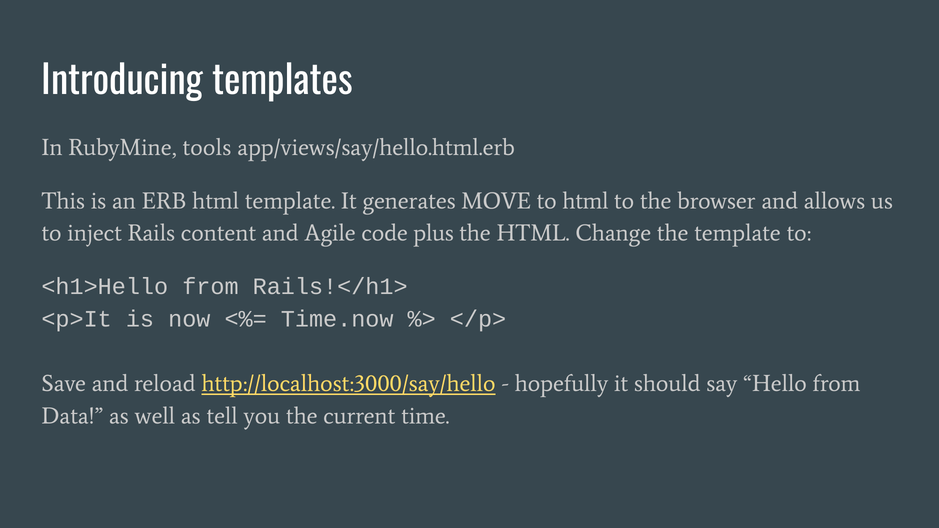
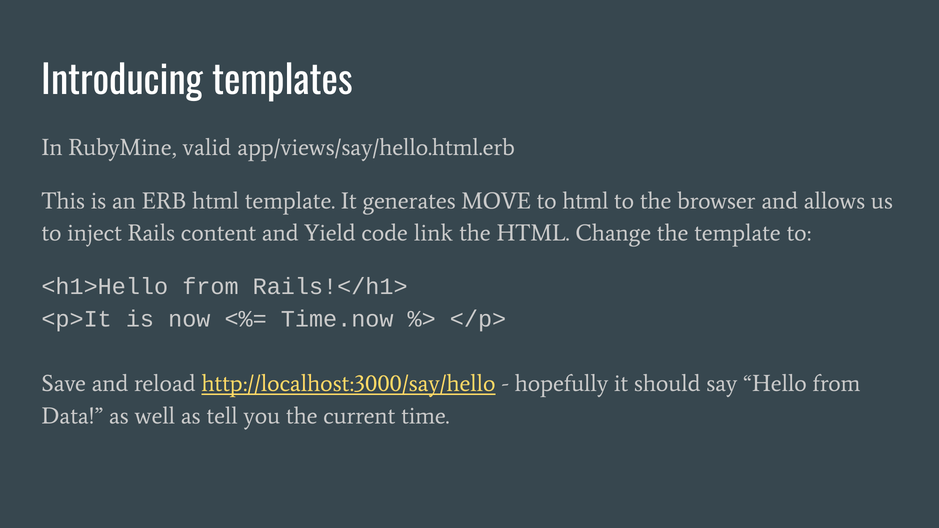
tools: tools -> valid
Agile: Agile -> Yield
plus: plus -> link
